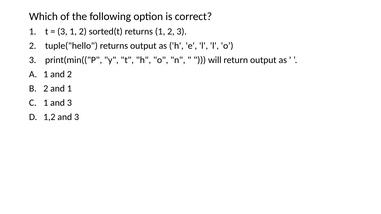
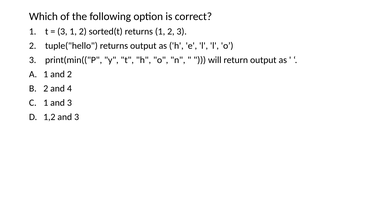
and 1: 1 -> 4
